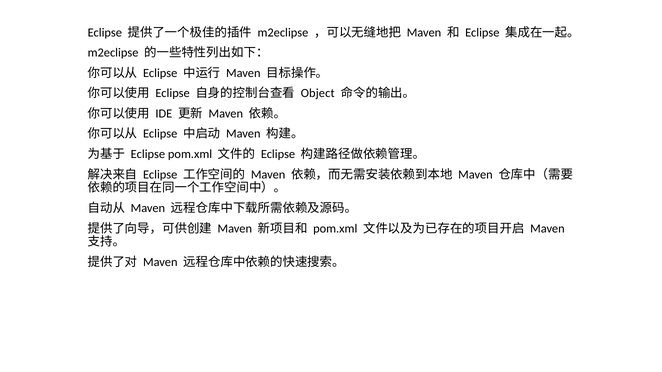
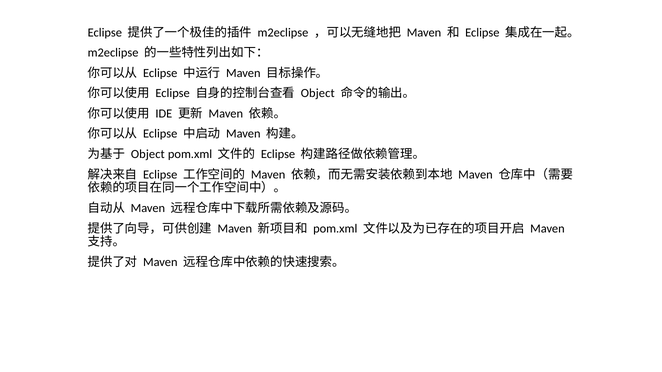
Eclipse at (148, 154): Eclipse -> Object
